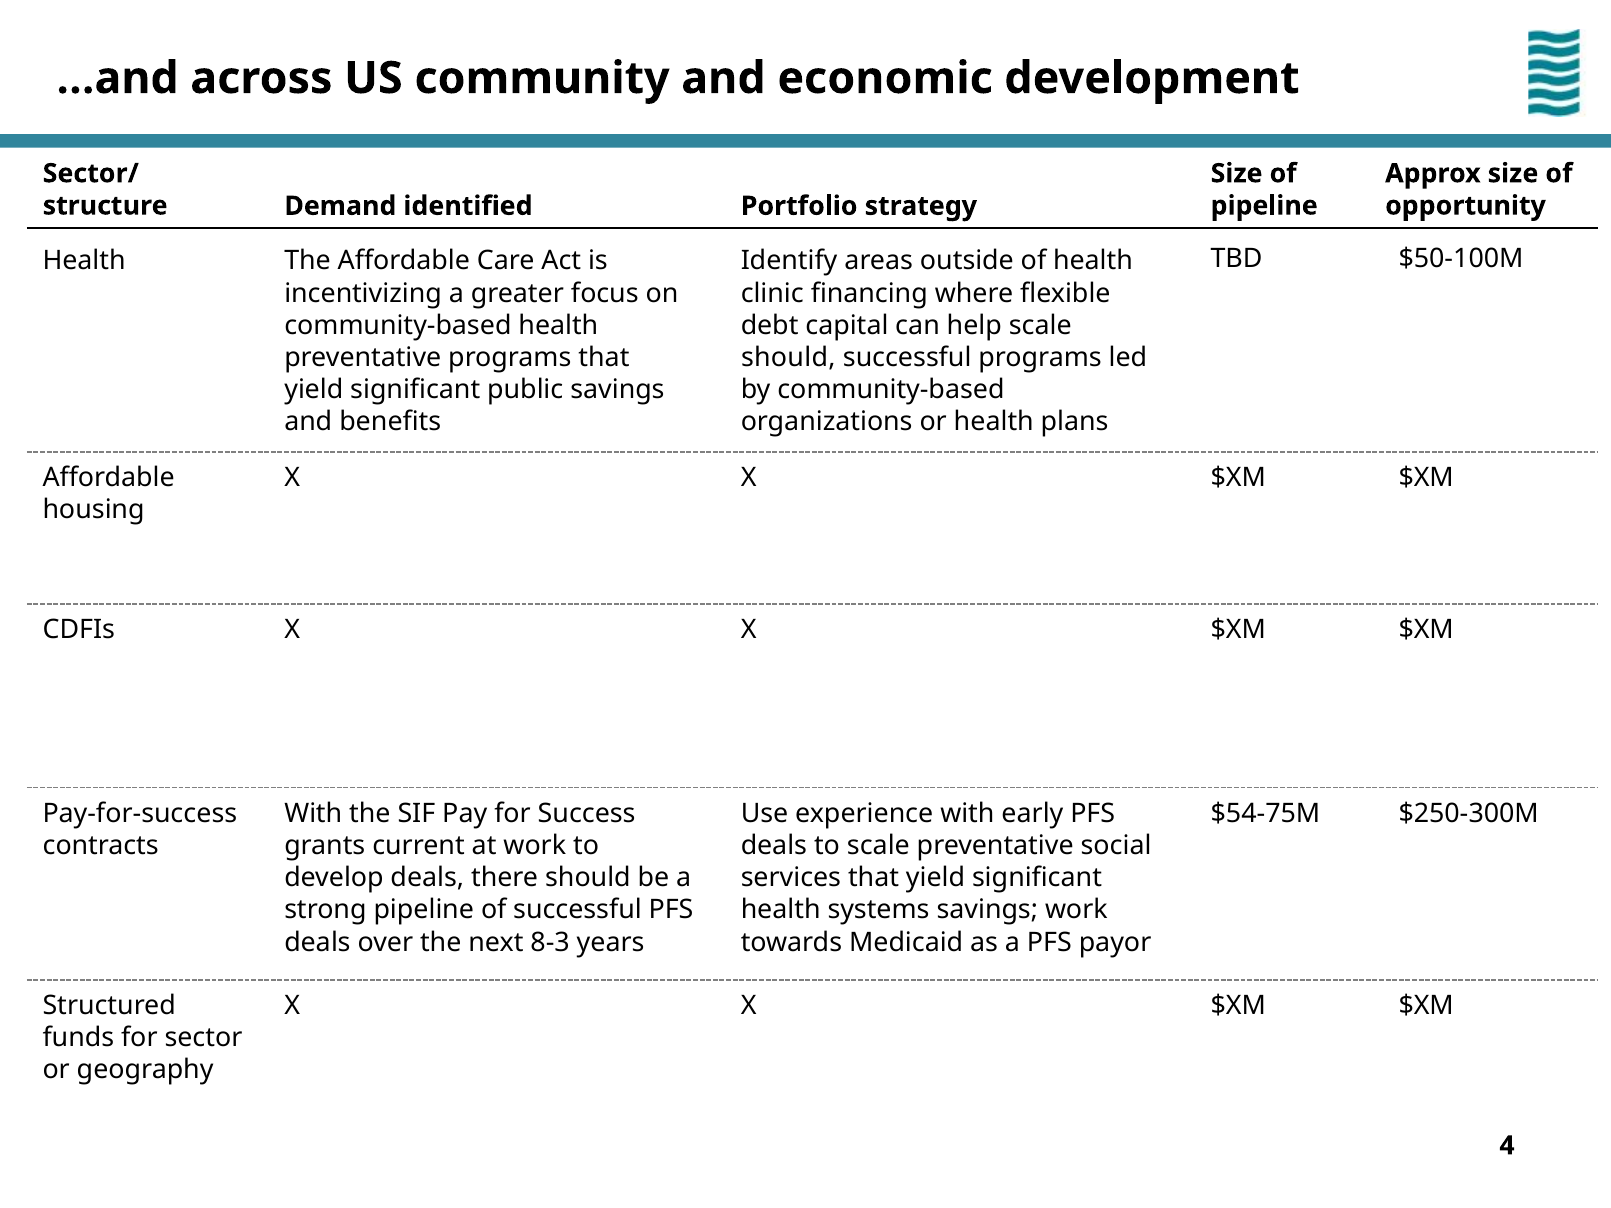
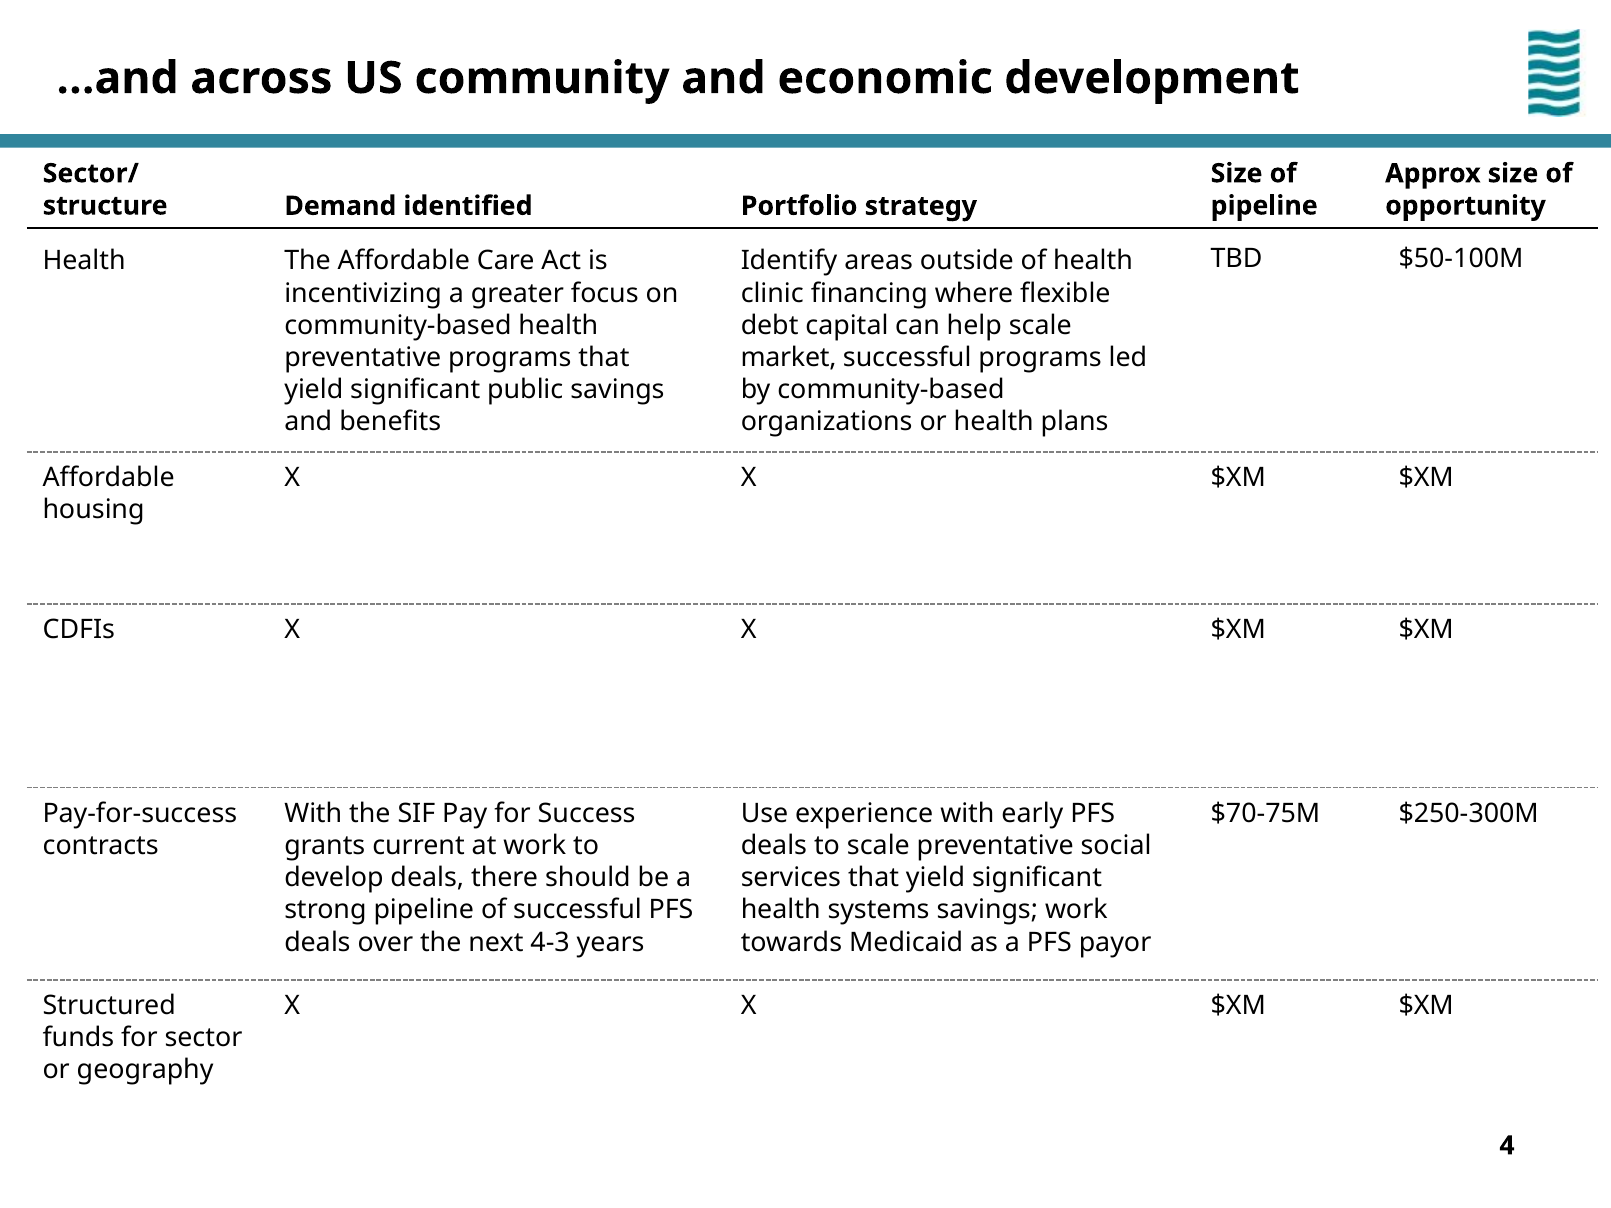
should at (788, 358): should -> market
$54-75M: $54-75M -> $70-75M
8-3: 8-3 -> 4-3
